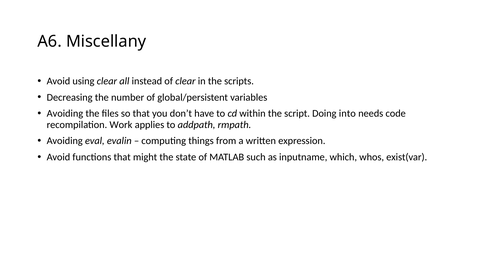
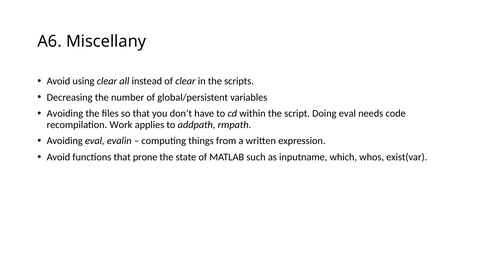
Doing into: into -> eval
might: might -> prone
